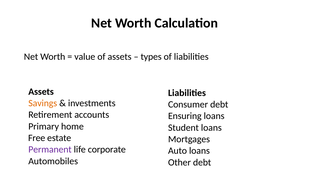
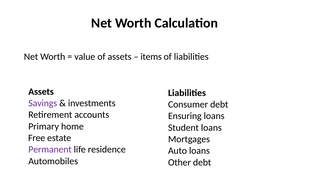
types: types -> items
Savings colour: orange -> purple
corporate: corporate -> residence
